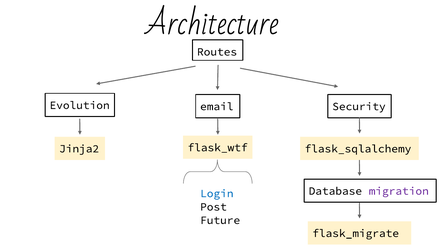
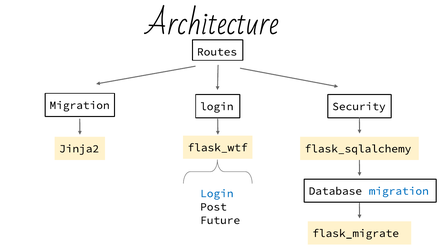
Evolution at (80, 105): Evolution -> Migration
email at (217, 106): email -> login
migration at (399, 190) colour: purple -> blue
